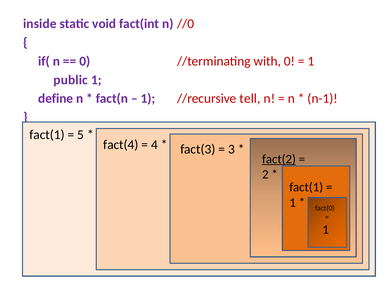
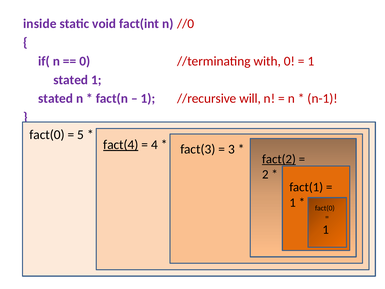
public at (71, 80): public -> stated
define at (56, 98): define -> stated
tell: tell -> will
fact(1 at (47, 135): fact(1 -> fact(0
fact(4 underline: none -> present
